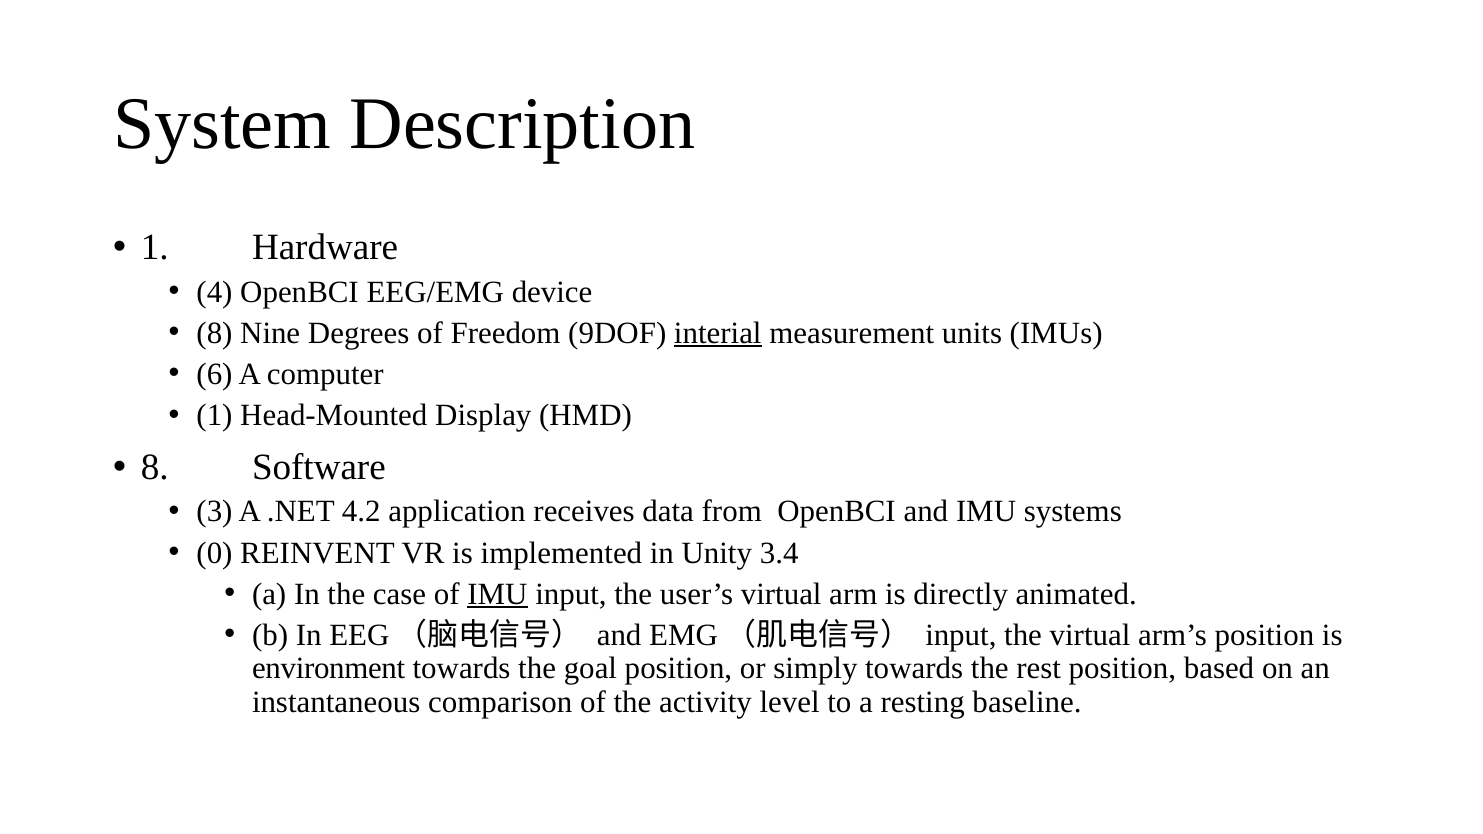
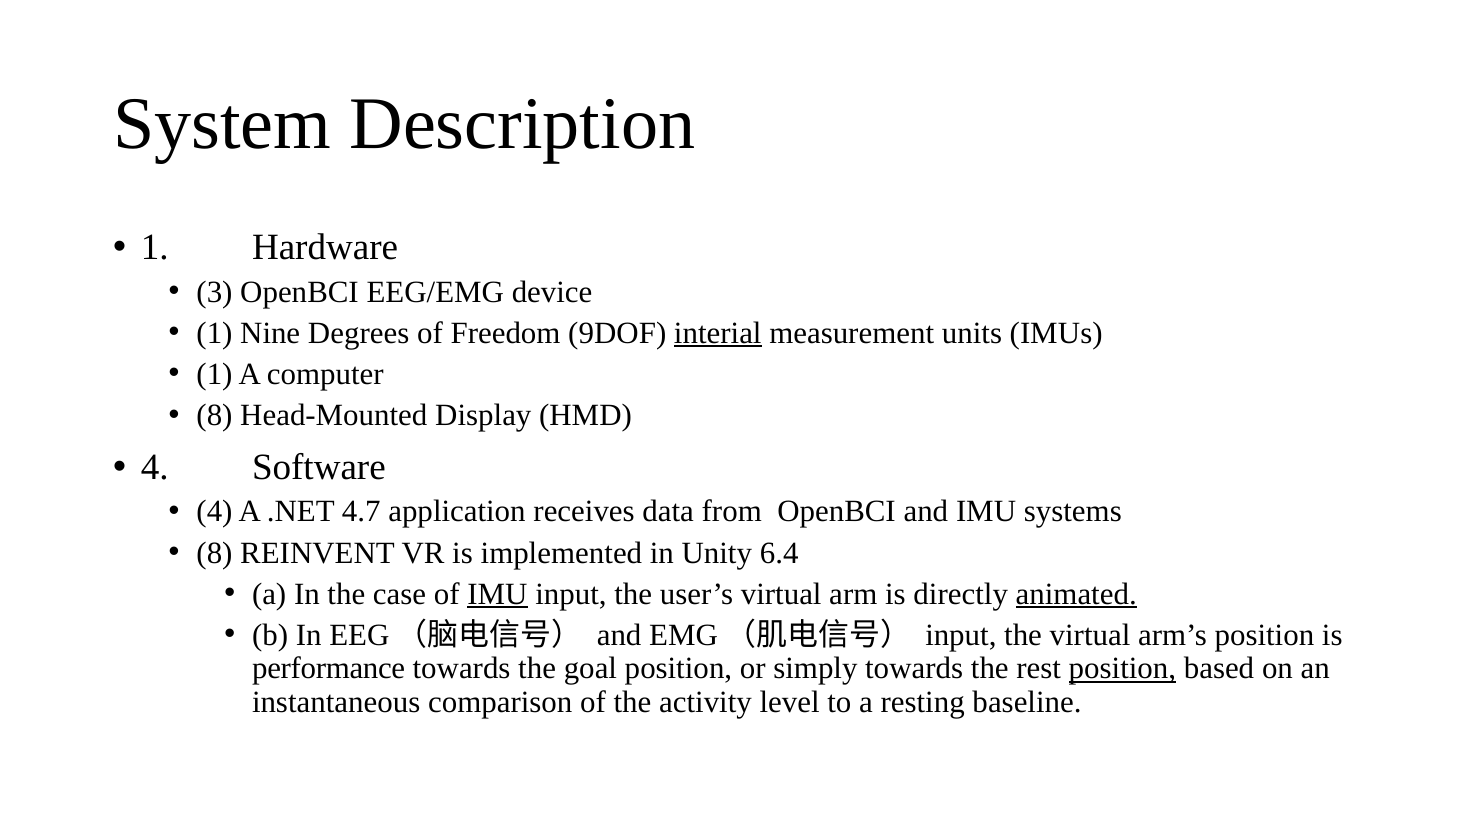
4: 4 -> 3
8 at (214, 333): 8 -> 1
6 at (214, 374): 6 -> 1
1 at (214, 415): 1 -> 8
8 at (155, 467): 8 -> 4
3 at (214, 512): 3 -> 4
4.2: 4.2 -> 4.7
0 at (214, 553): 0 -> 8
3.4: 3.4 -> 6.4
animated underline: none -> present
environment: environment -> performance
position at (1122, 669) underline: none -> present
